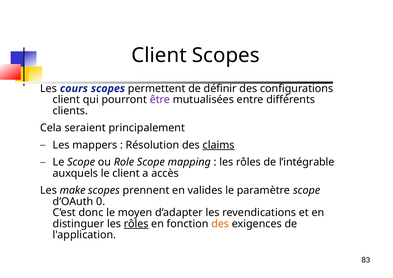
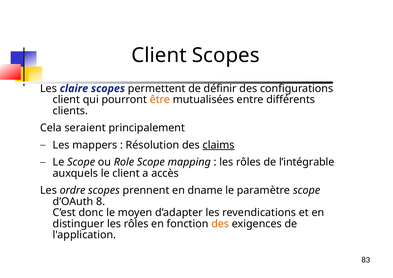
cours: cours -> claire
être colour: purple -> orange
make: make -> ordre
valides: valides -> dname
0: 0 -> 8
rôles at (136, 224) underline: present -> none
